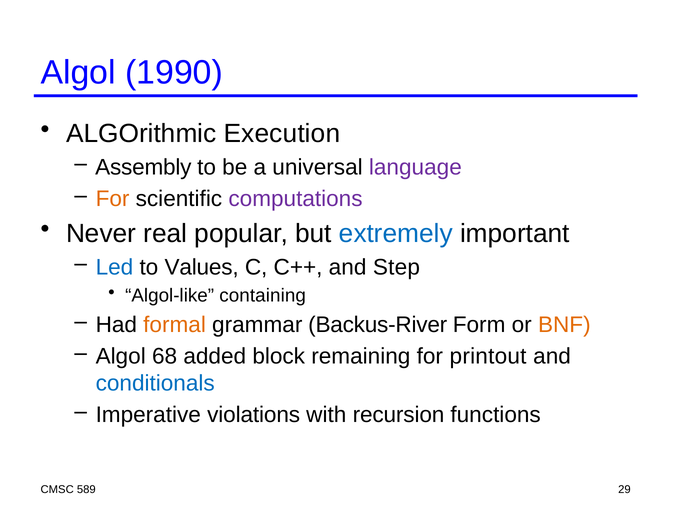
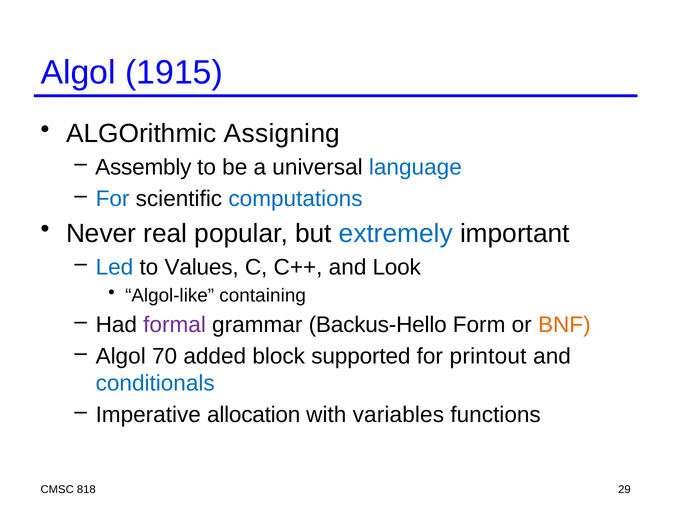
1990: 1990 -> 1915
Execution: Execution -> Assigning
language colour: purple -> blue
For at (113, 199) colour: orange -> blue
computations colour: purple -> blue
Step: Step -> Look
formal colour: orange -> purple
Backus-River: Backus-River -> Backus-Hello
68: 68 -> 70
remaining: remaining -> supported
violations: violations -> allocation
recursion: recursion -> variables
589: 589 -> 818
